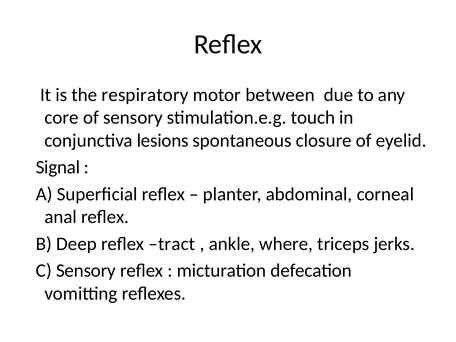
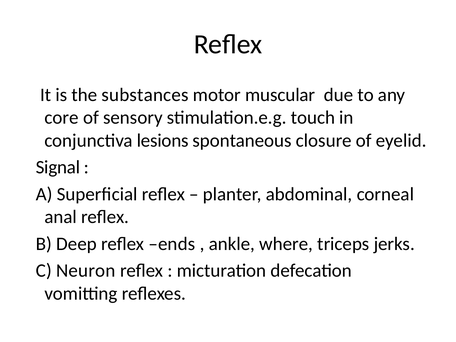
respiratory: respiratory -> substances
between: between -> muscular
tract: tract -> ends
C Sensory: Sensory -> Neuron
